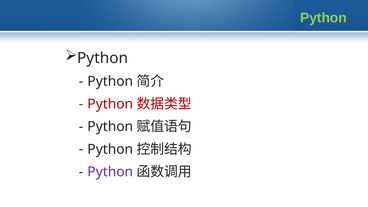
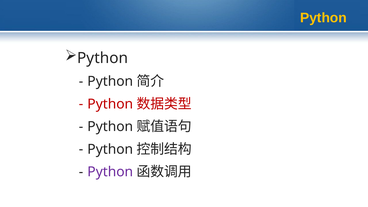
Python at (323, 18) colour: light green -> yellow
